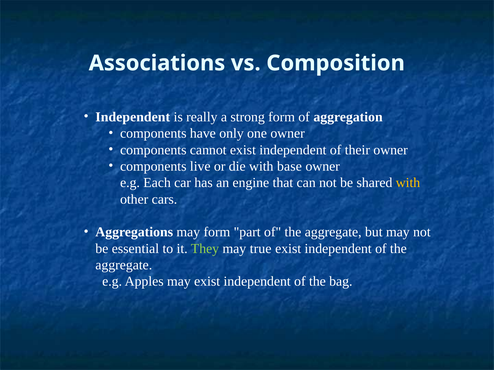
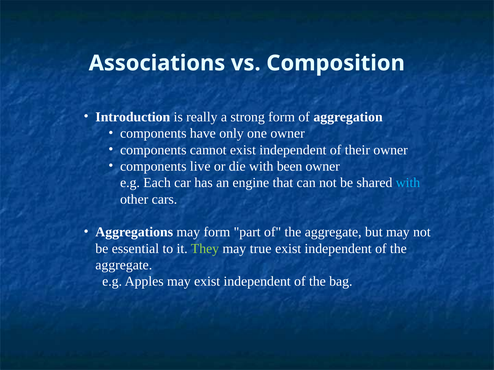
Independent at (133, 117): Independent -> Introduction
base: base -> been
with at (408, 183) colour: yellow -> light blue
